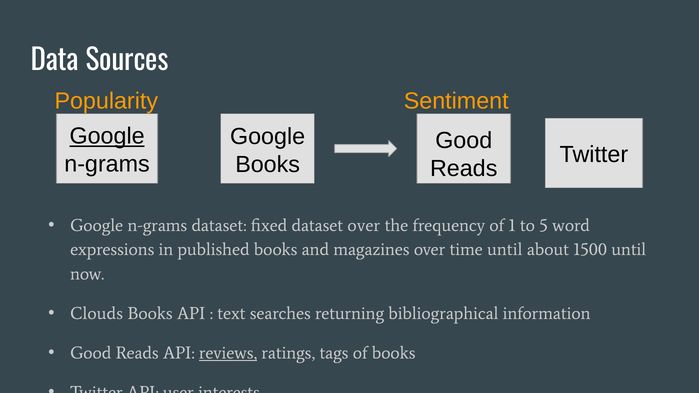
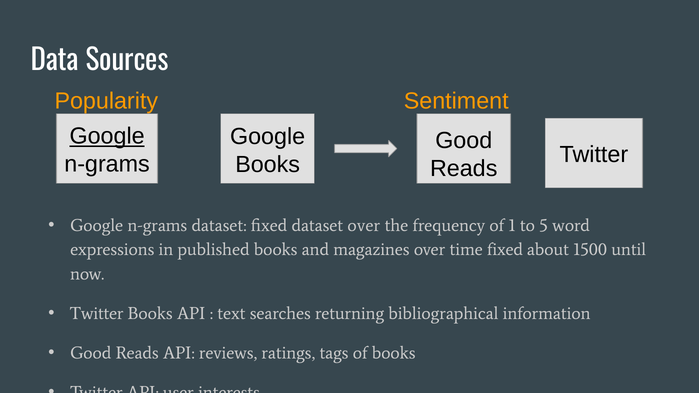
time until: until -> fixed
Clouds at (97, 314): Clouds -> Twitter
reviews underline: present -> none
